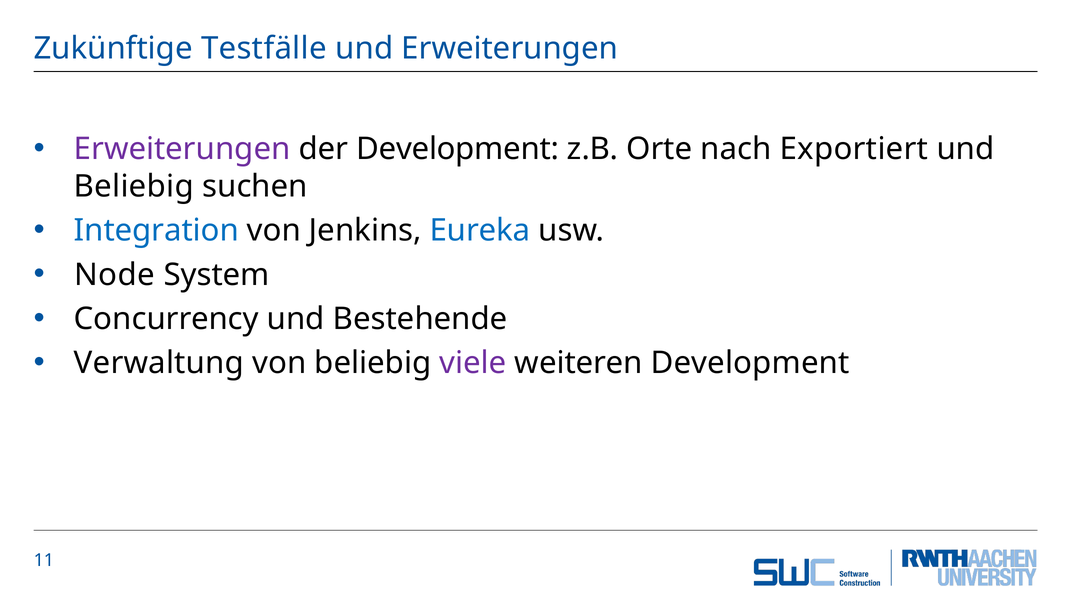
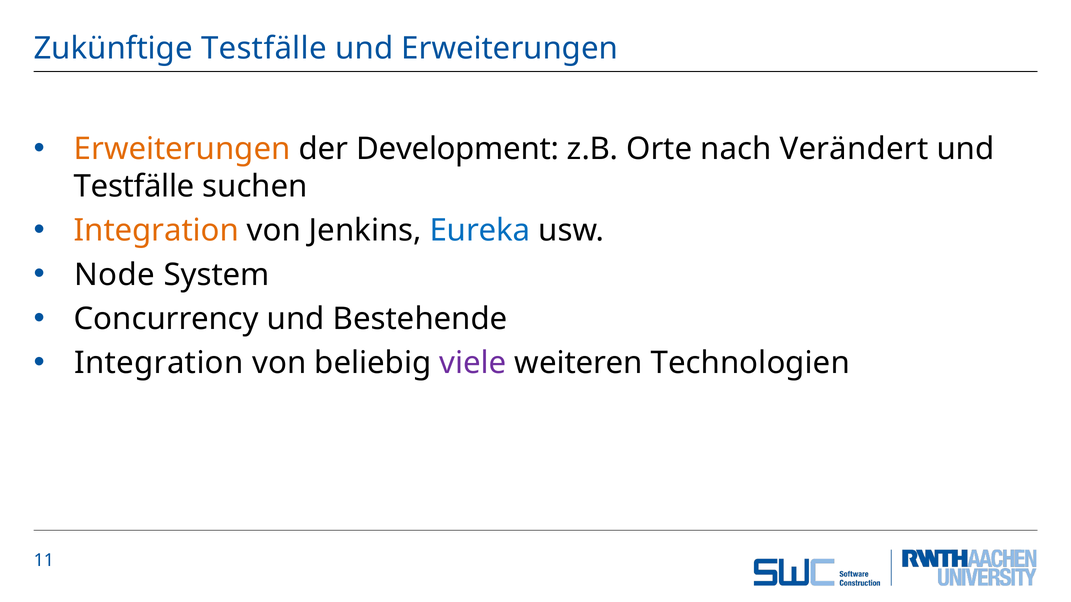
Erweiterungen at (182, 149) colour: purple -> orange
Exportiert: Exportiert -> Verändert
Beliebig at (134, 187): Beliebig -> Testfälle
Integration at (156, 231) colour: blue -> orange
Verwaltung at (159, 363): Verwaltung -> Integration
weiteren Development: Development -> Technologien
